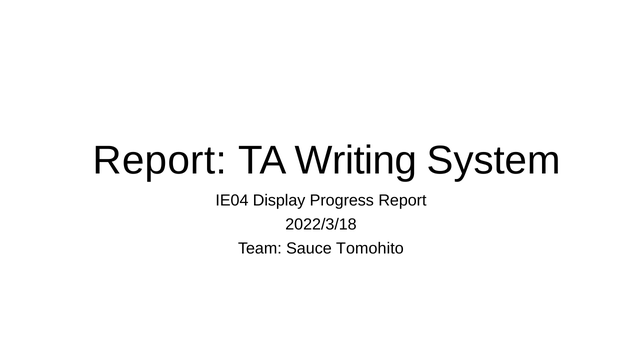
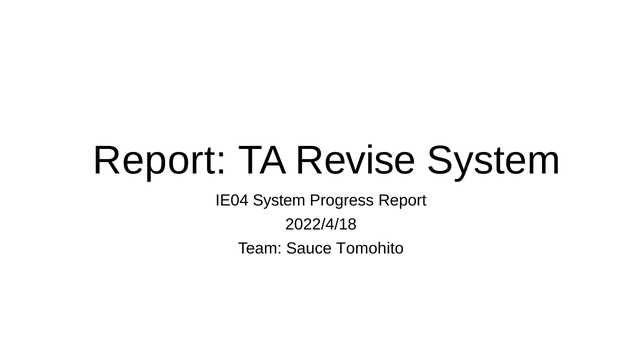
Writing: Writing -> Revise
IE04 Display: Display -> System
2022/3/18: 2022/3/18 -> 2022/4/18
